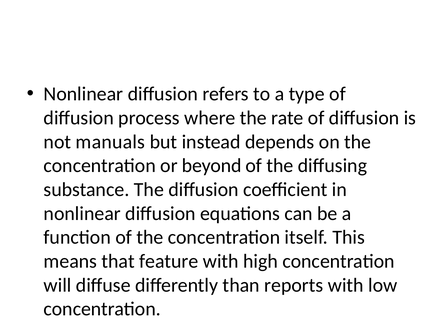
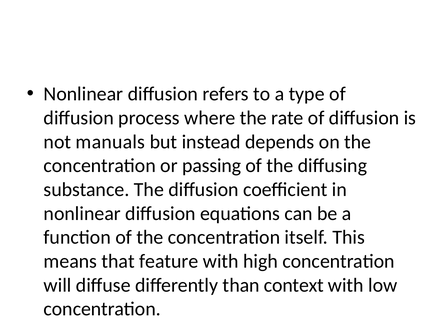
beyond: beyond -> passing
reports: reports -> context
